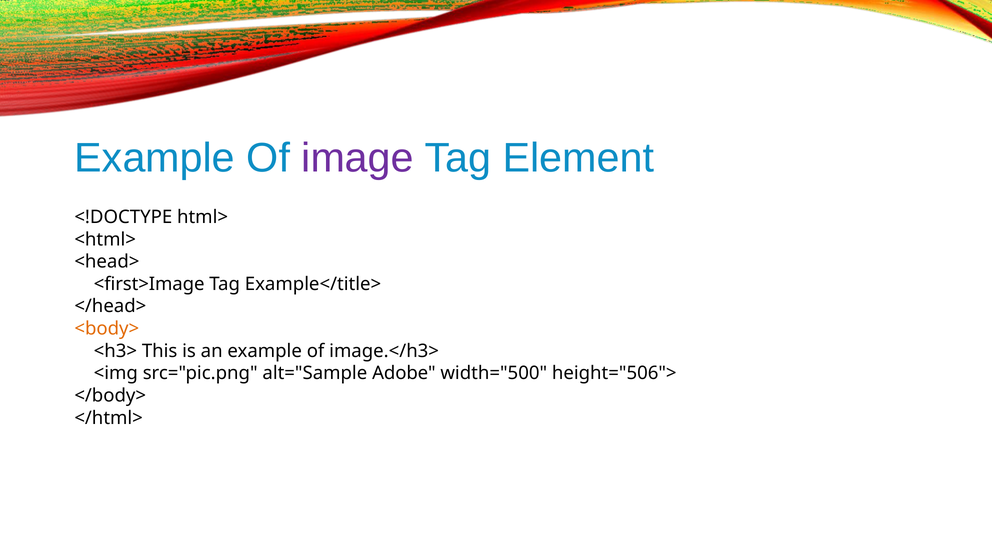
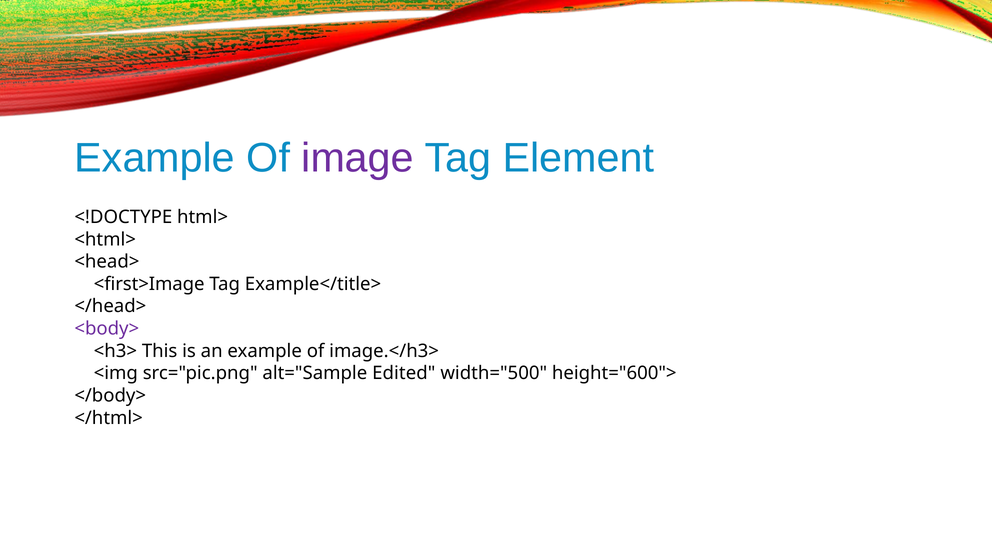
<body> colour: orange -> purple
Adobe: Adobe -> Edited
height="506">: height="506"> -> height="600">
